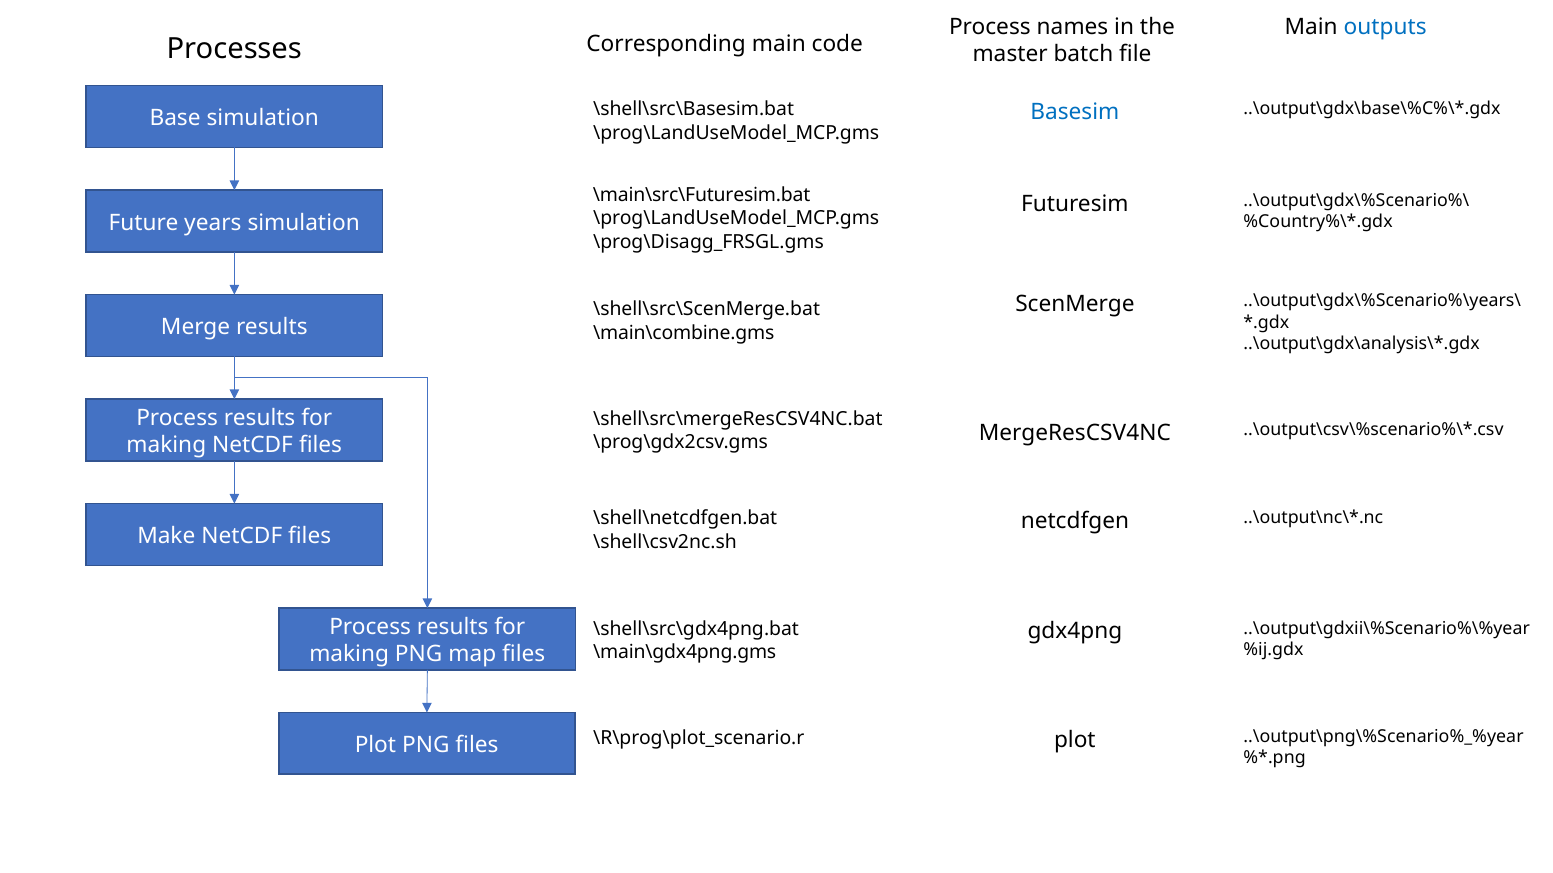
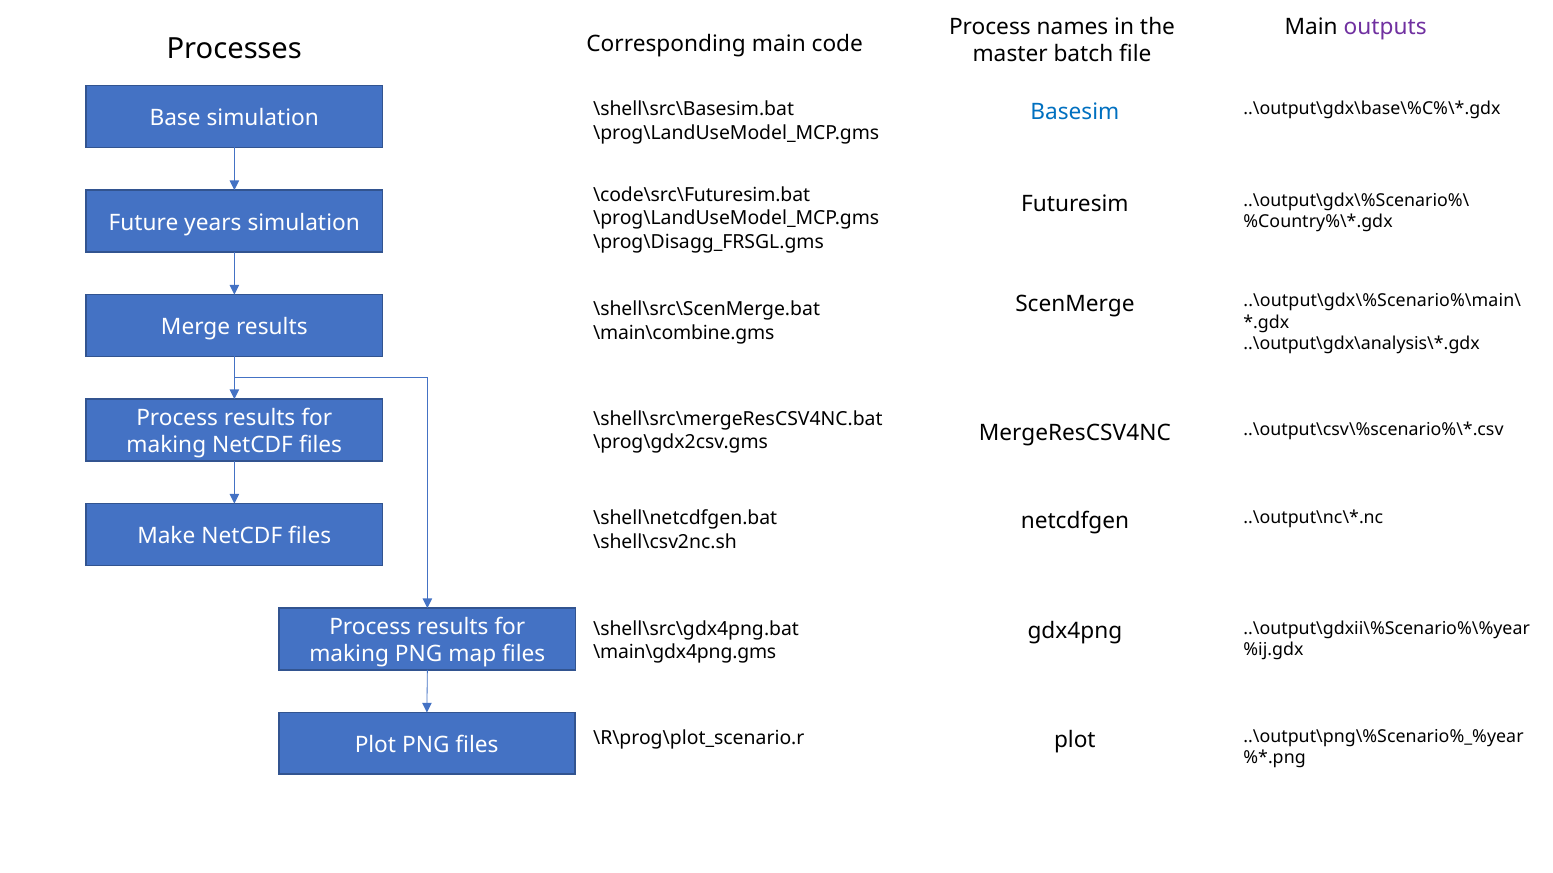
outputs colour: blue -> purple
\main\src\Futuresim.bat: \main\src\Futuresim.bat -> \code\src\Futuresim.bat
..\output\gdx\%Scenario%\years\: ..\output\gdx\%Scenario%\years\ -> ..\output\gdx\%Scenario%\main\
